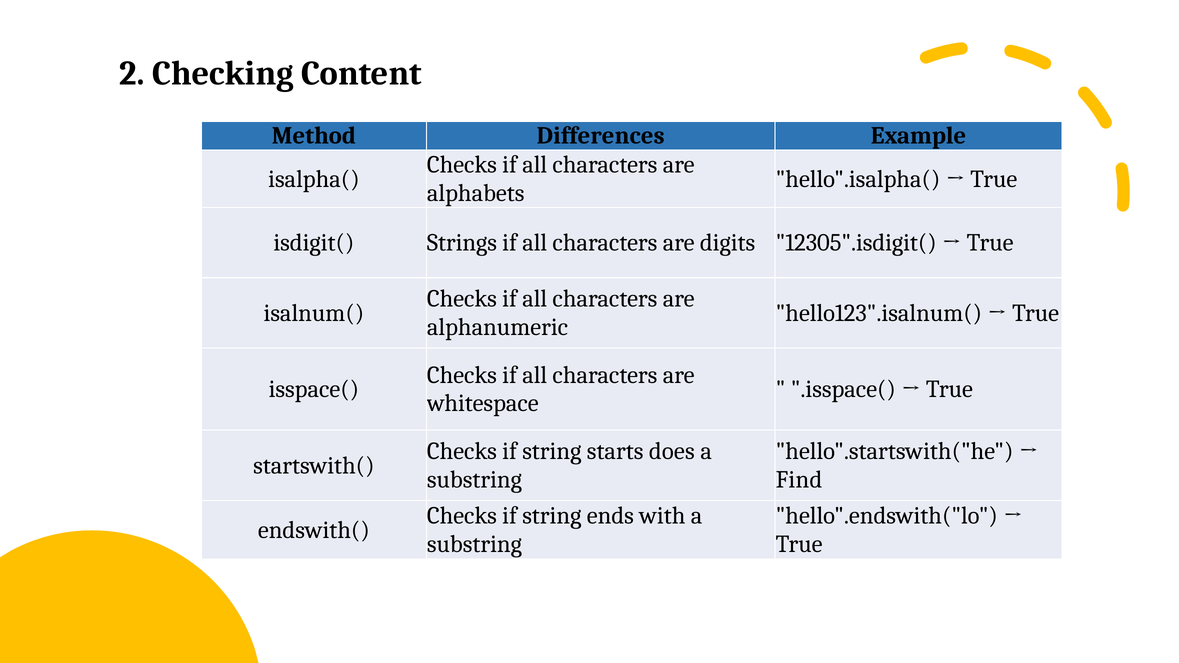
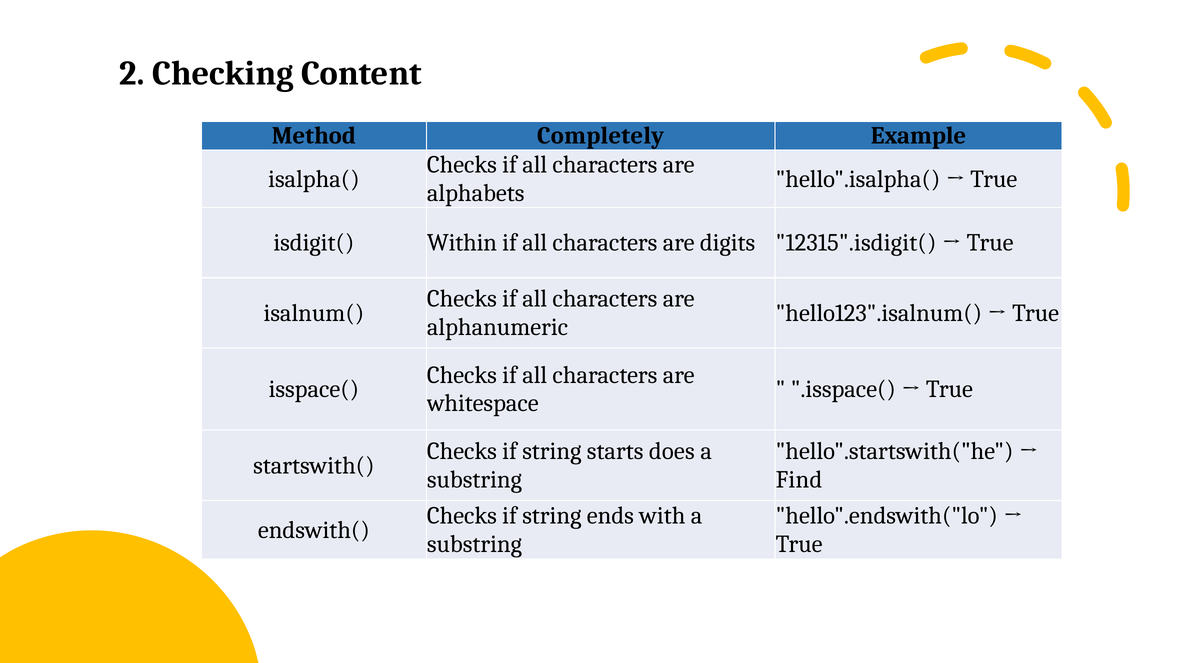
Differences: Differences -> Completely
Strings: Strings -> Within
12305".isdigit(: 12305".isdigit( -> 12315".isdigit(
